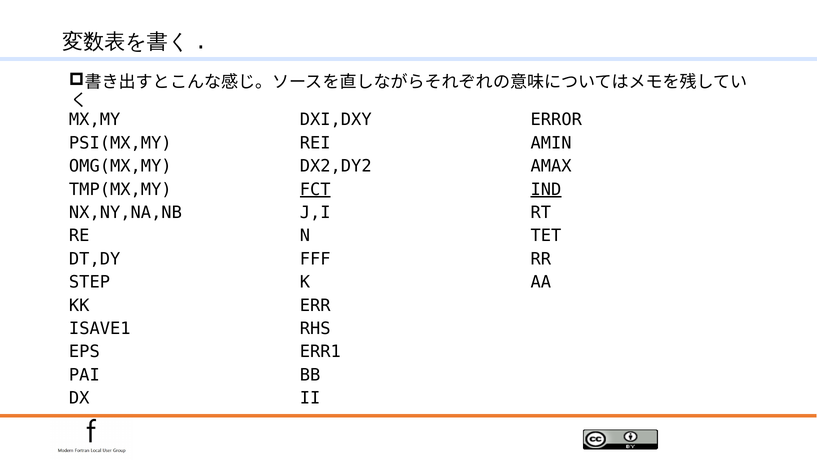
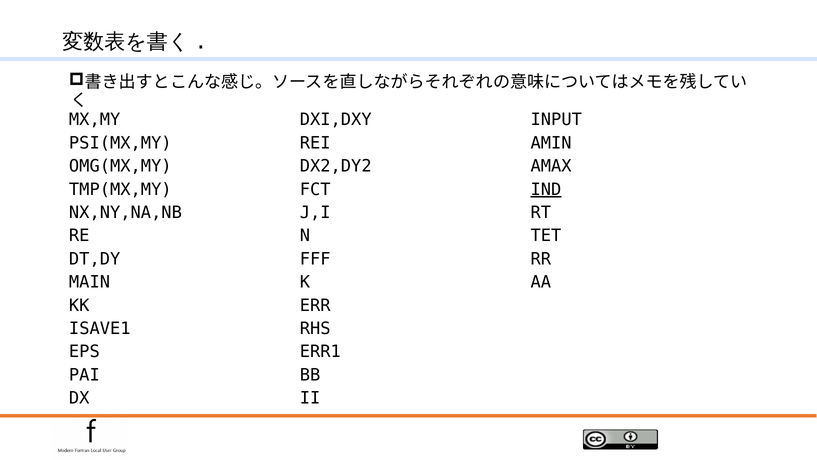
ERROR: ERROR -> INPUT
FCT underline: present -> none
STEP: STEP -> MAIN
